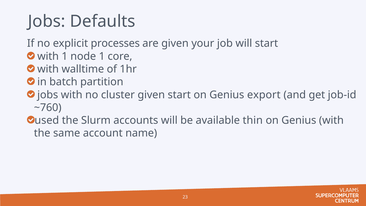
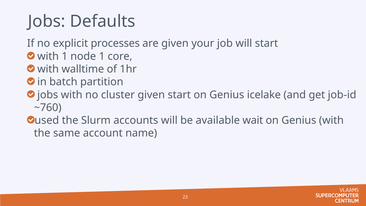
export: export -> icelake
thin: thin -> wait
